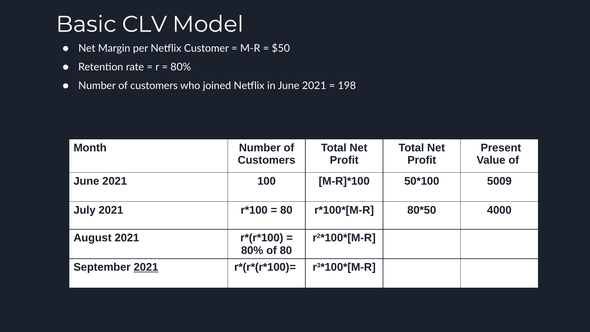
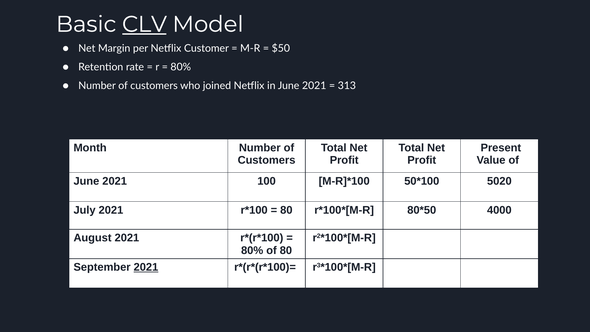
CLV underline: none -> present
198: 198 -> 313
5009: 5009 -> 5020
